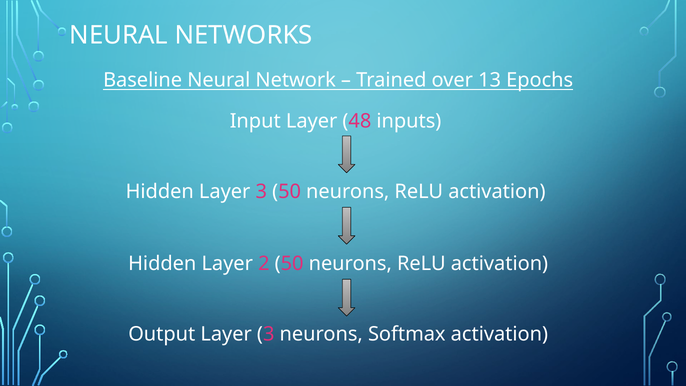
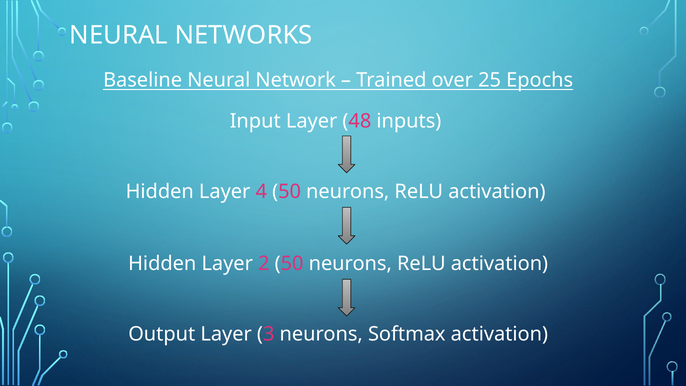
13: 13 -> 25
Hidden Layer 3: 3 -> 4
